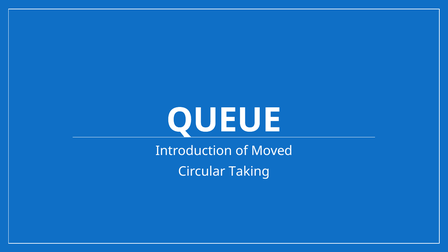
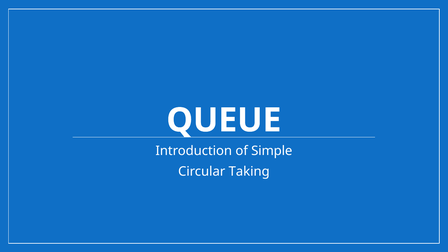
Moved: Moved -> Simple
